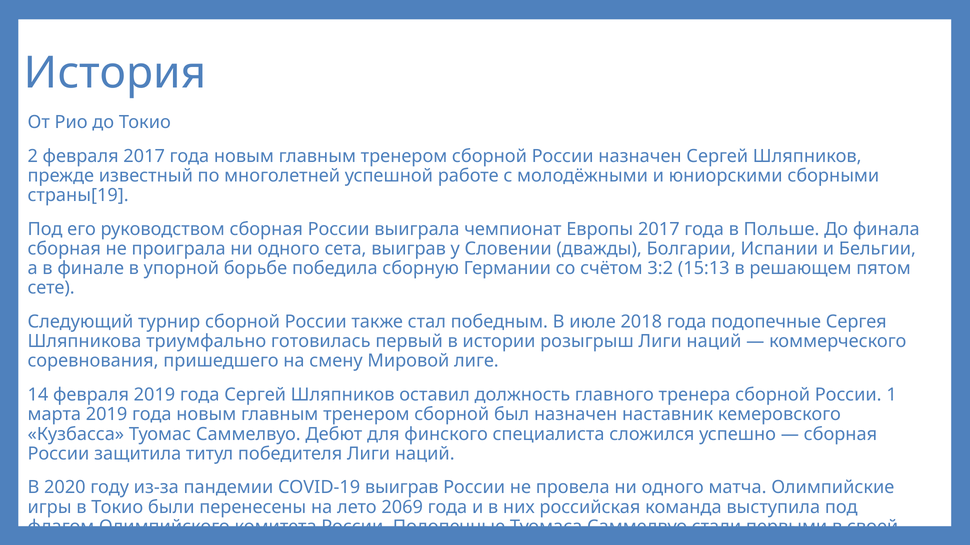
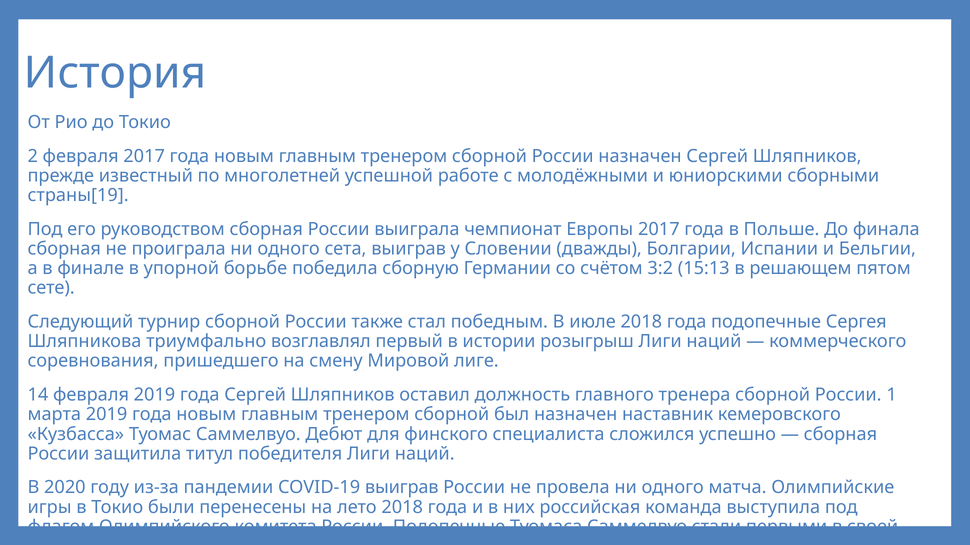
готовилась: готовилась -> возглавлял
лето 2069: 2069 -> 2018
